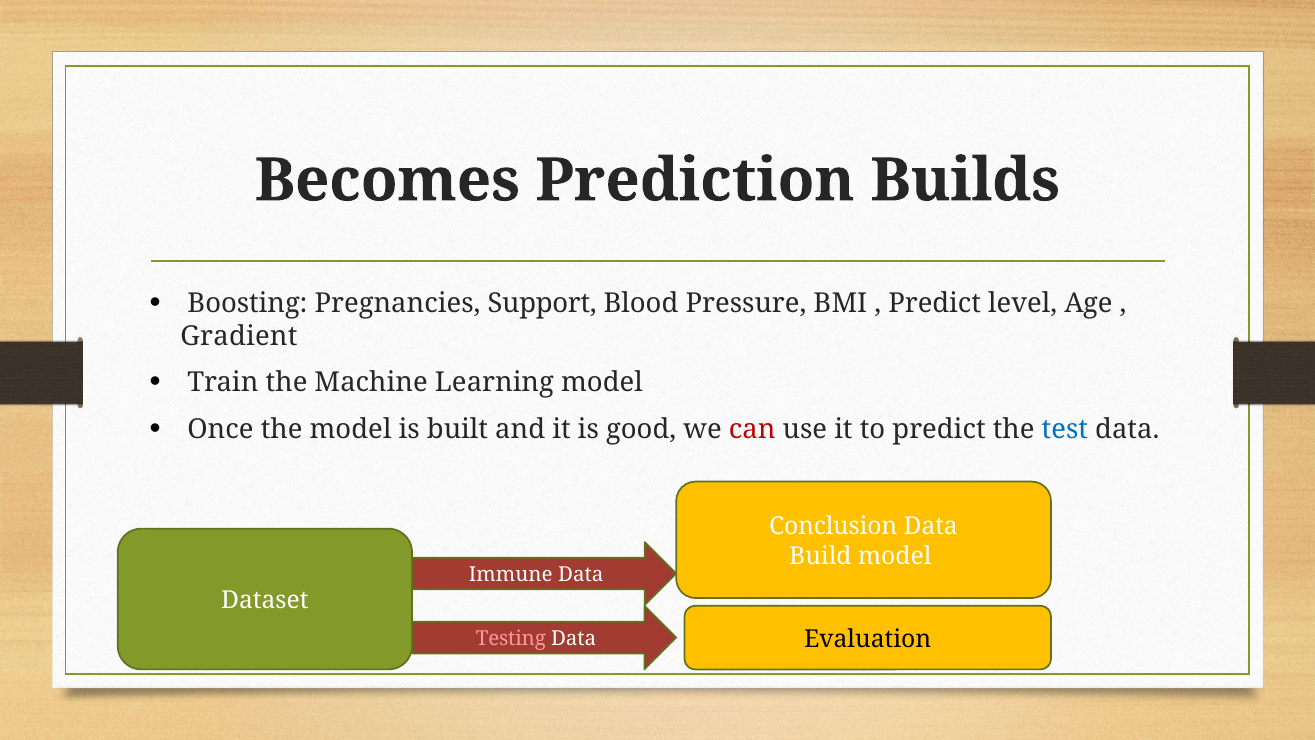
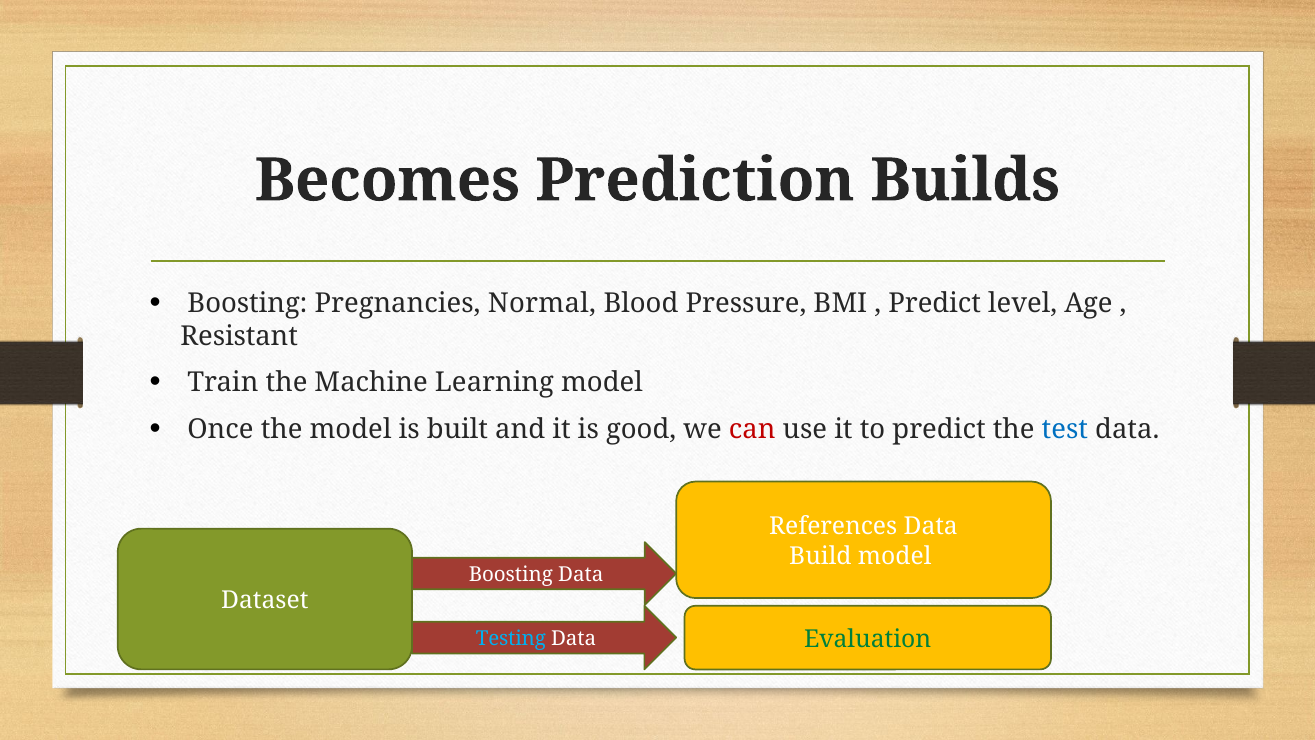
Support: Support -> Normal
Gradient: Gradient -> Resistant
Conclusion: Conclusion -> References
Immune at (511, 575): Immune -> Boosting
Testing colour: pink -> light blue
Evaluation colour: black -> green
